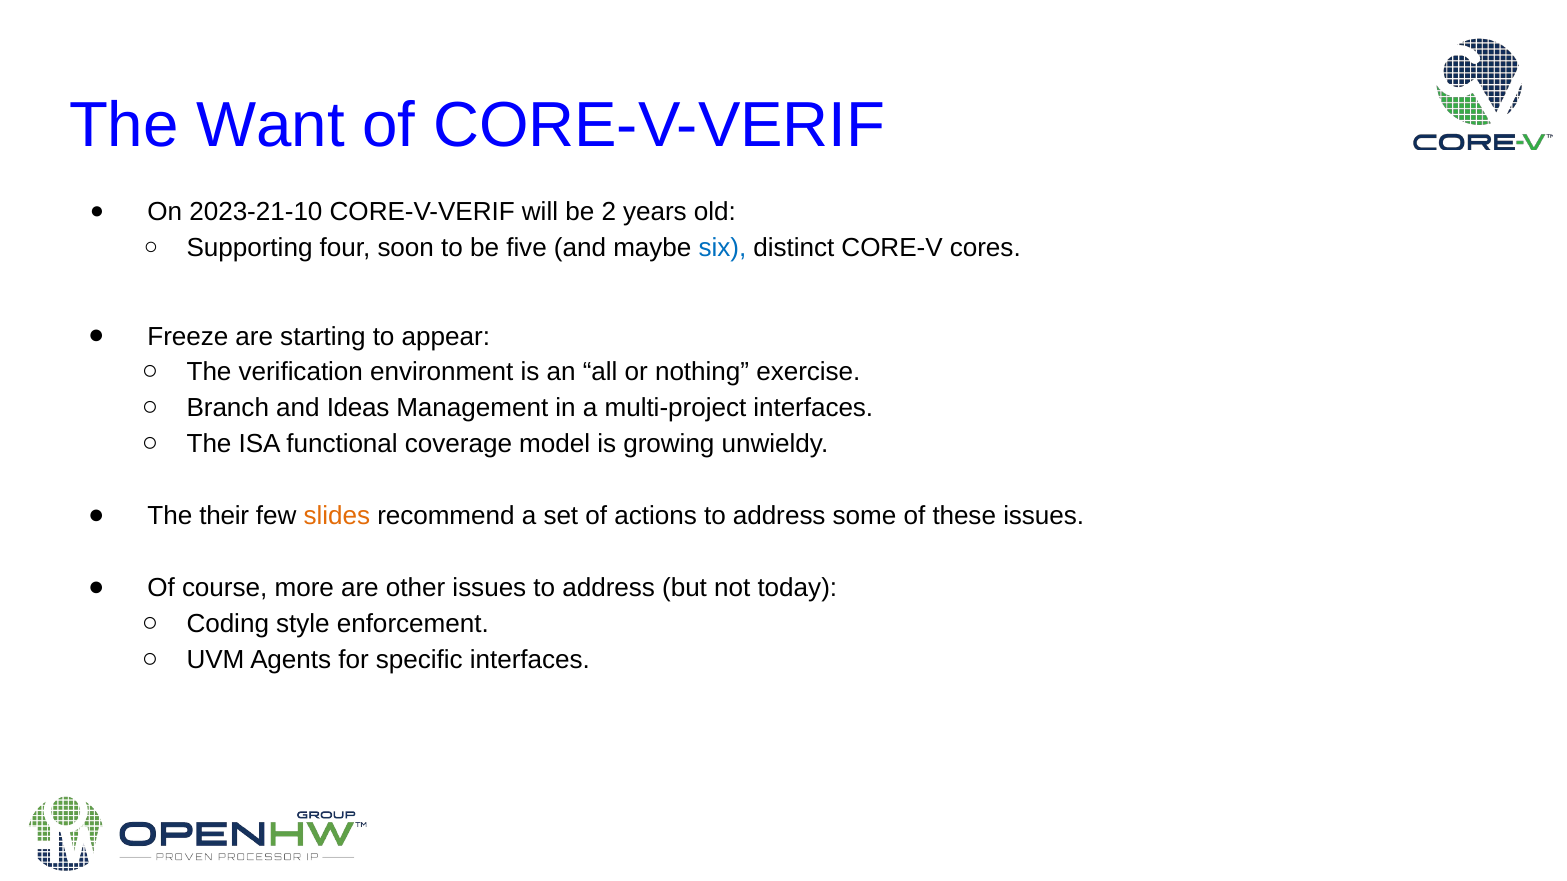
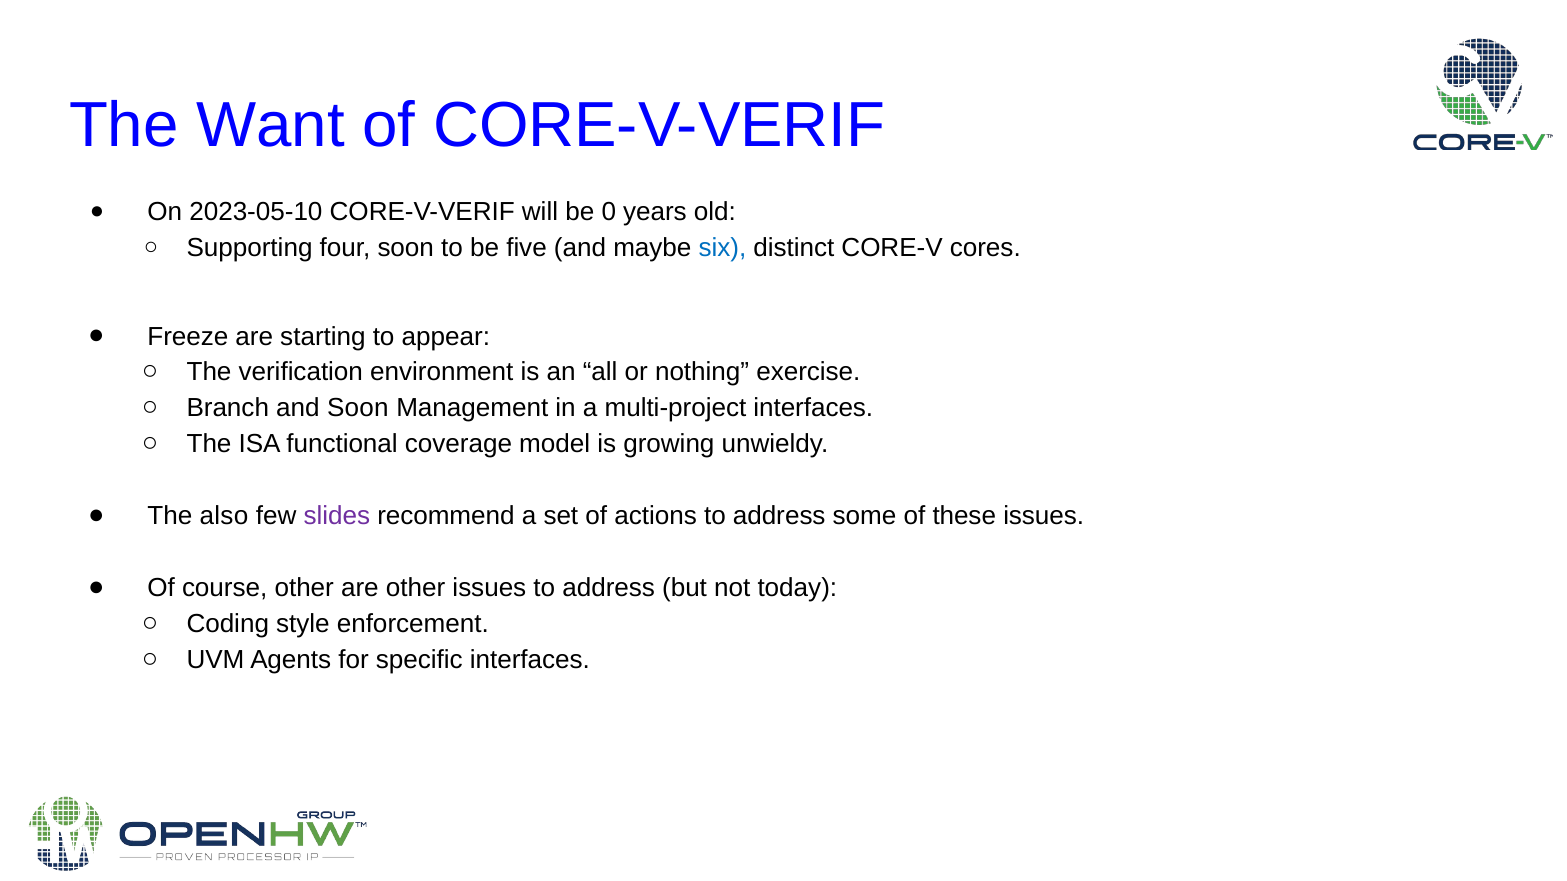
2023-21-10: 2023-21-10 -> 2023-05-10
2: 2 -> 0
and Ideas: Ideas -> Soon
their: their -> also
slides colour: orange -> purple
course more: more -> other
